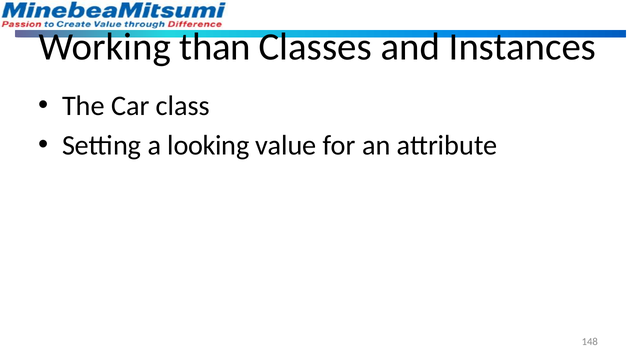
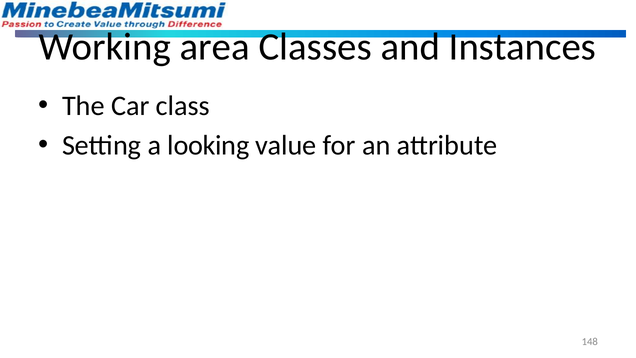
than: than -> area
